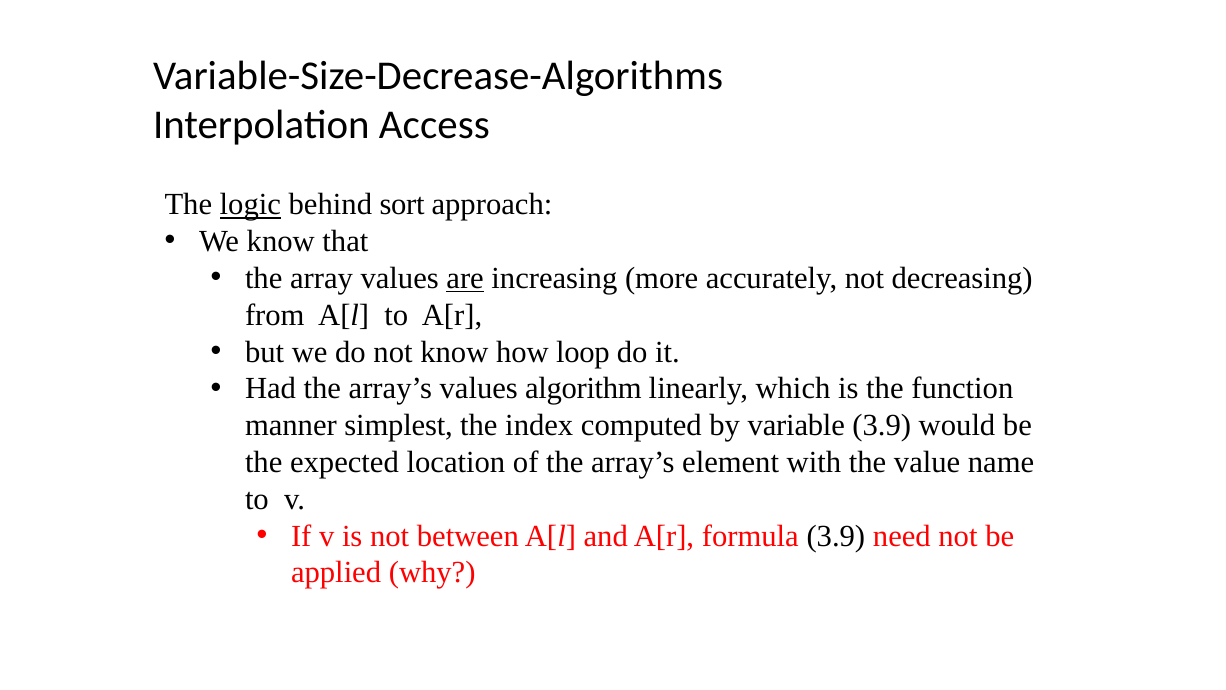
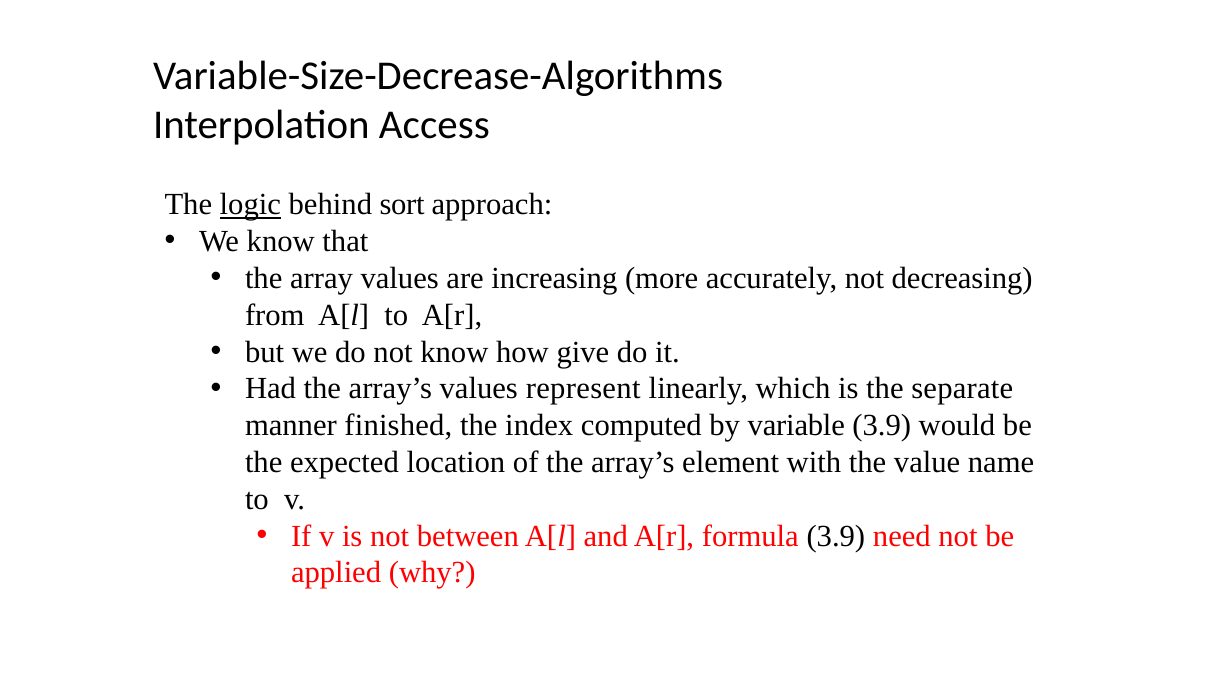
are underline: present -> none
loop: loop -> give
algorithm: algorithm -> represent
function: function -> separate
simplest: simplest -> finished
